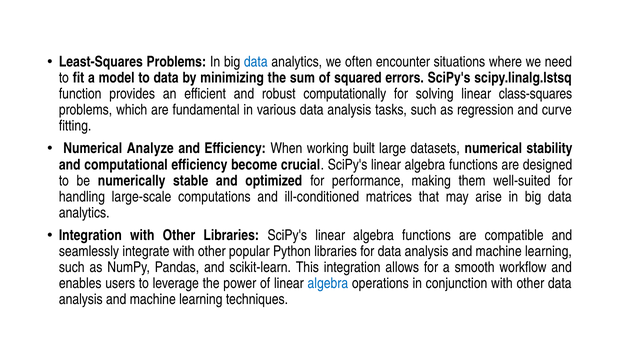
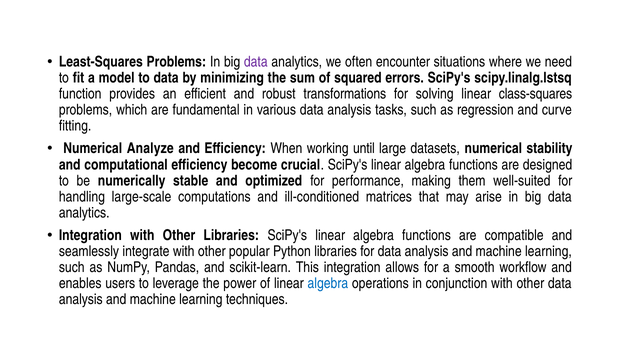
data at (256, 62) colour: blue -> purple
computationally: computationally -> transformations
built: built -> until
